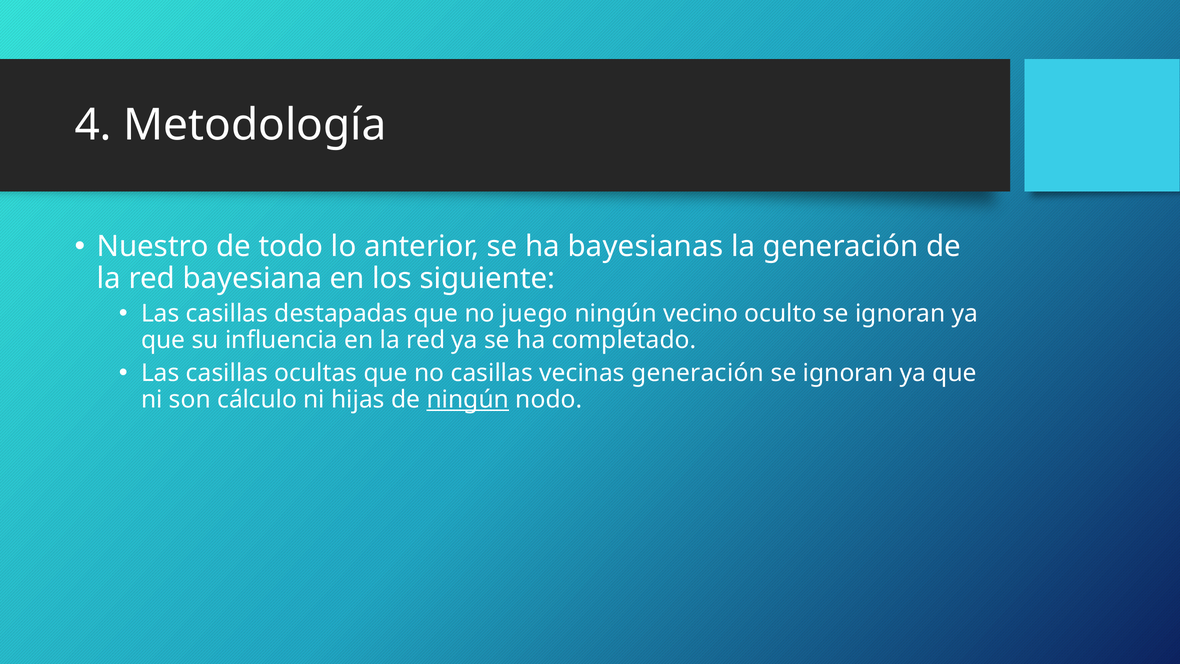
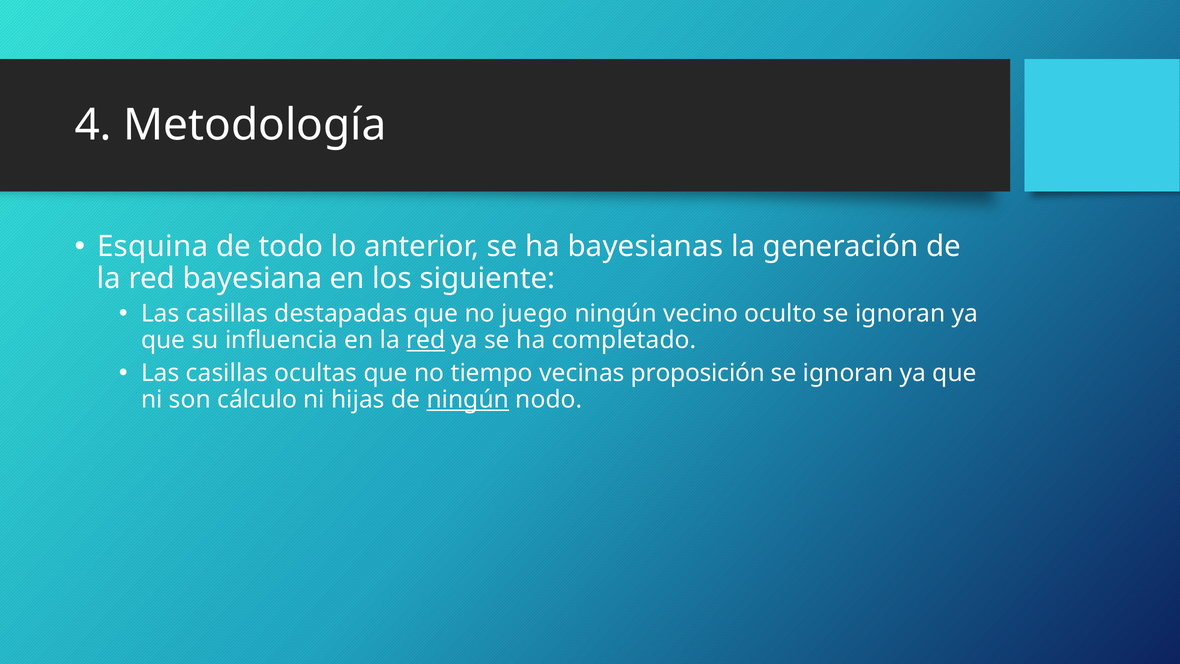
Nuestro: Nuestro -> Esquina
red at (426, 340) underline: none -> present
no casillas: casillas -> tiempo
vecinas generación: generación -> proposición
